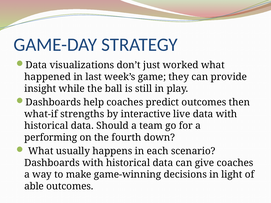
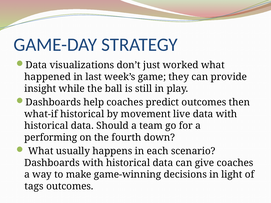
what-if strengths: strengths -> historical
interactive: interactive -> movement
able: able -> tags
